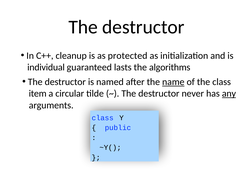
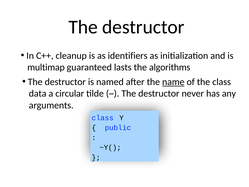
protected: protected -> identifiers
individual: individual -> multimap
item: item -> data
any underline: present -> none
